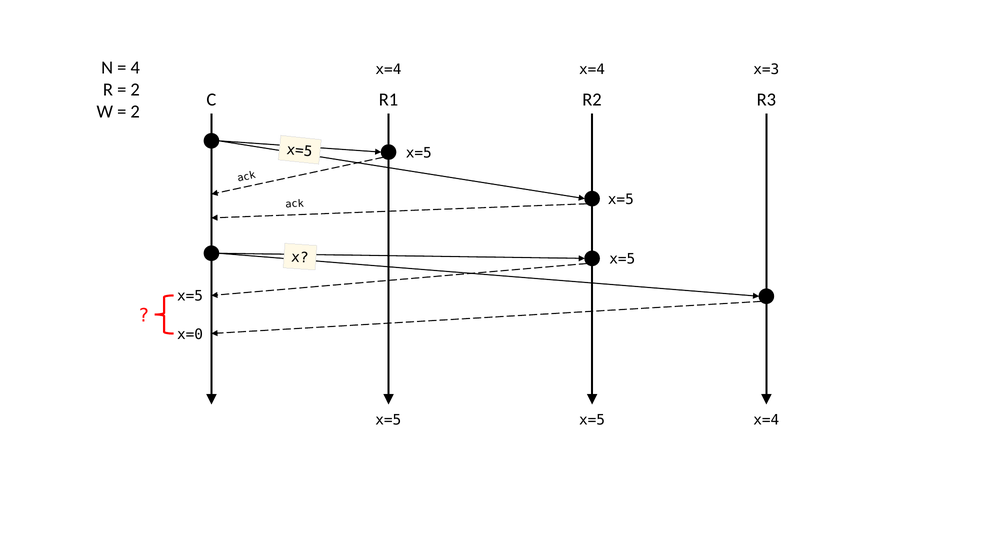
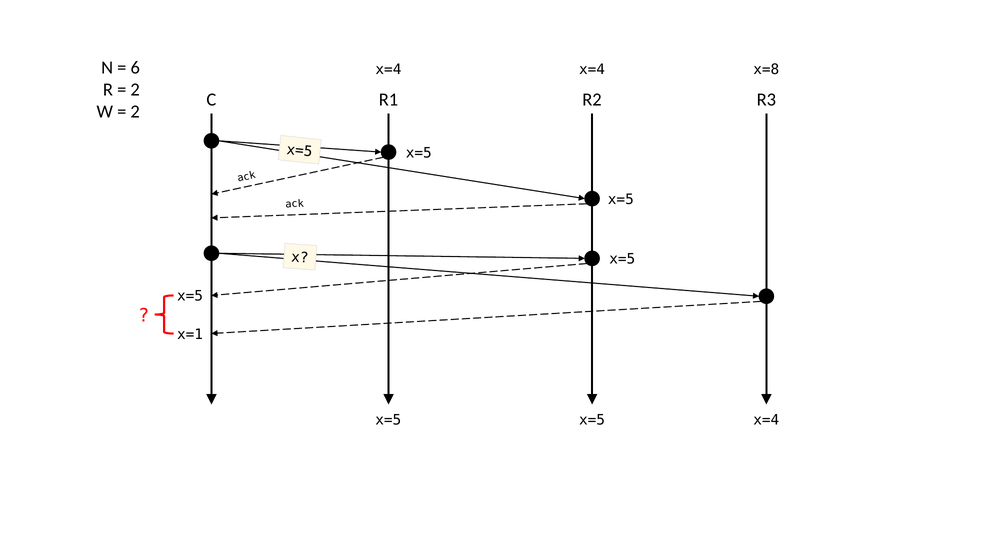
4: 4 -> 6
x=3: x=3 -> x=8
x=0: x=0 -> x=1
